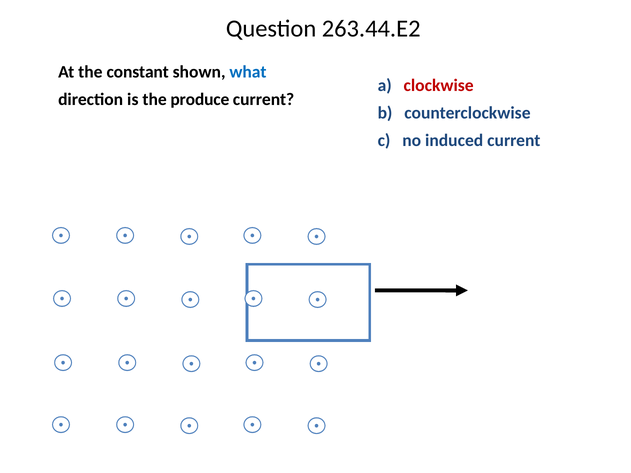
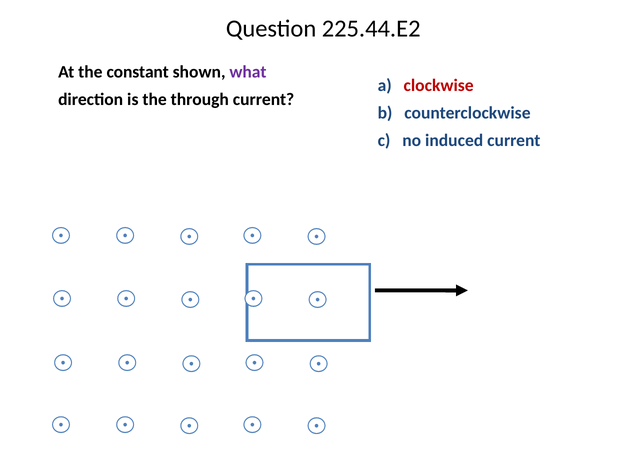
263.44.E2: 263.44.E2 -> 225.44.E2
what colour: blue -> purple
produce: produce -> through
